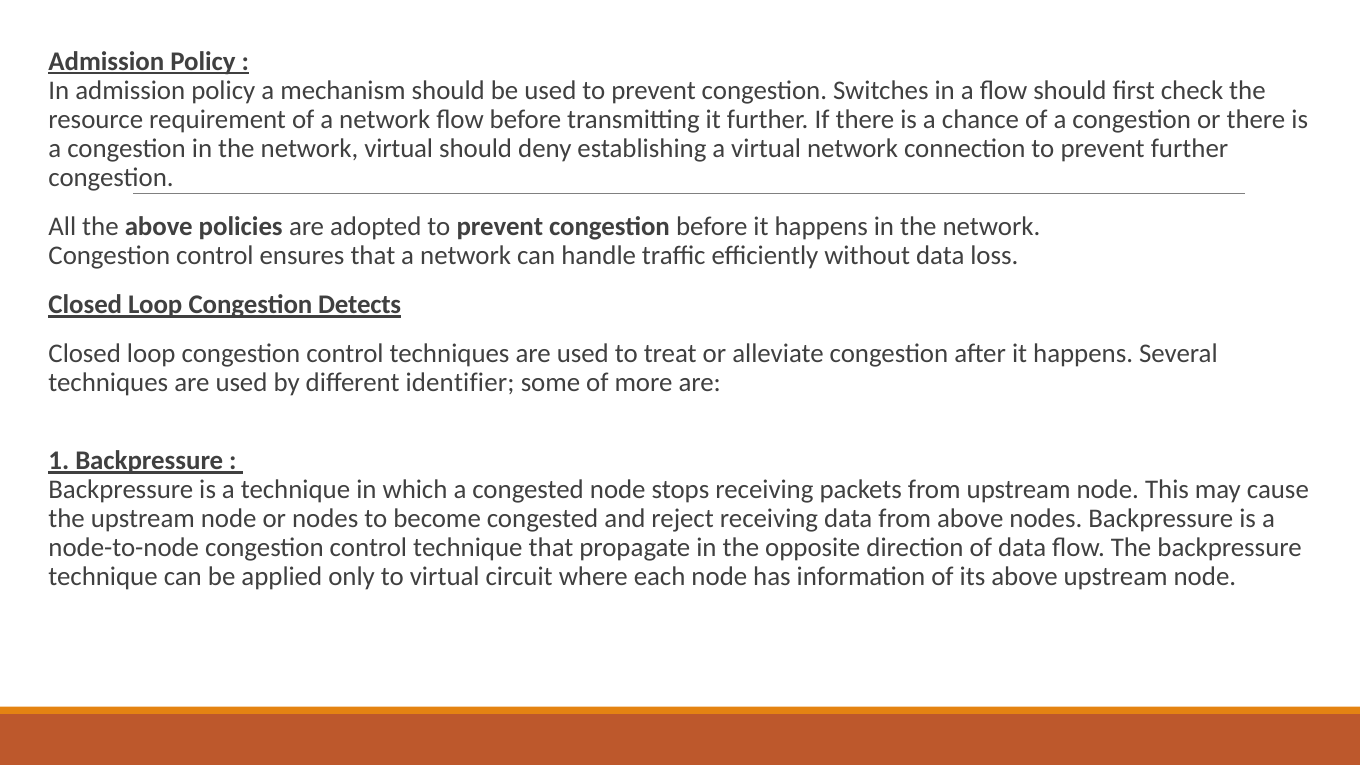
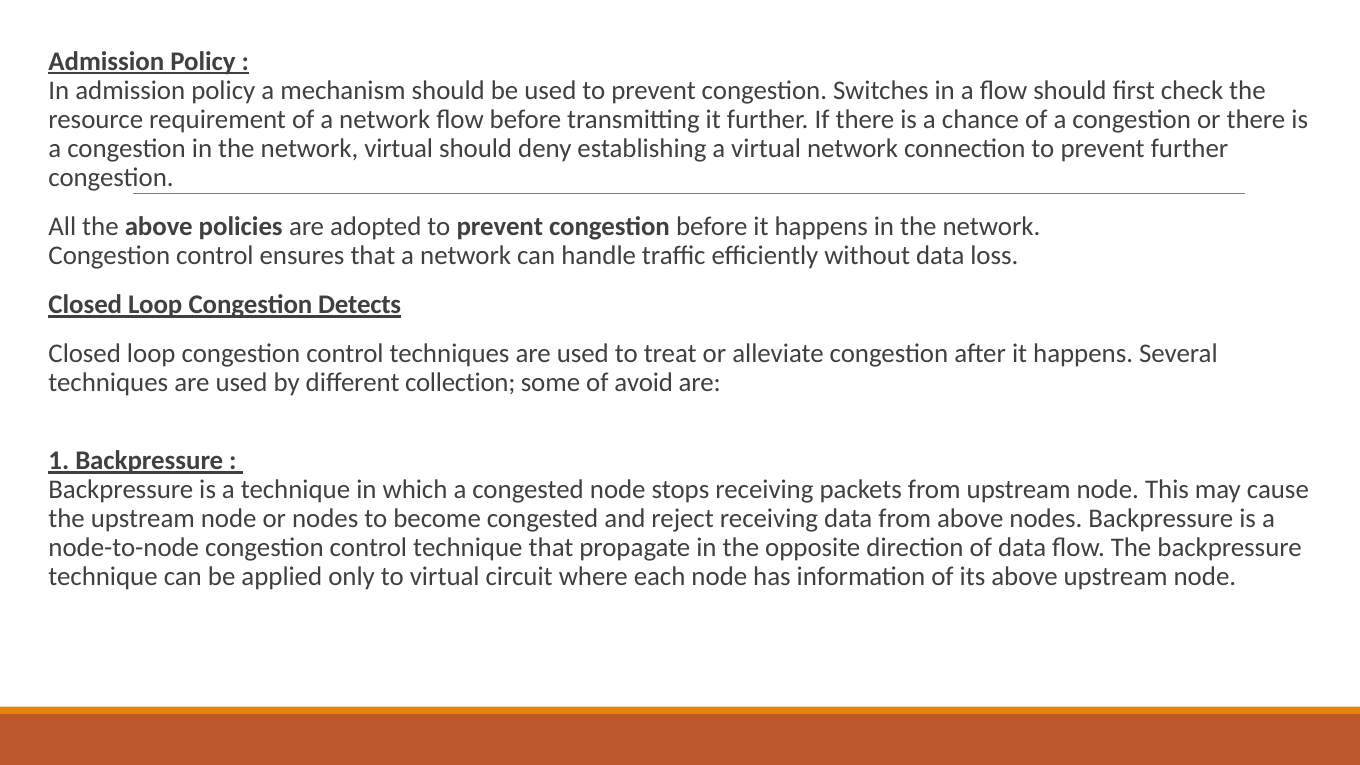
identifier: identifier -> collection
more: more -> avoid
